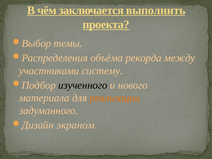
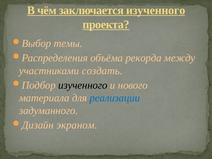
заключается выполнить: выполнить -> изученного
систему: систему -> создать
реализации colour: orange -> blue
